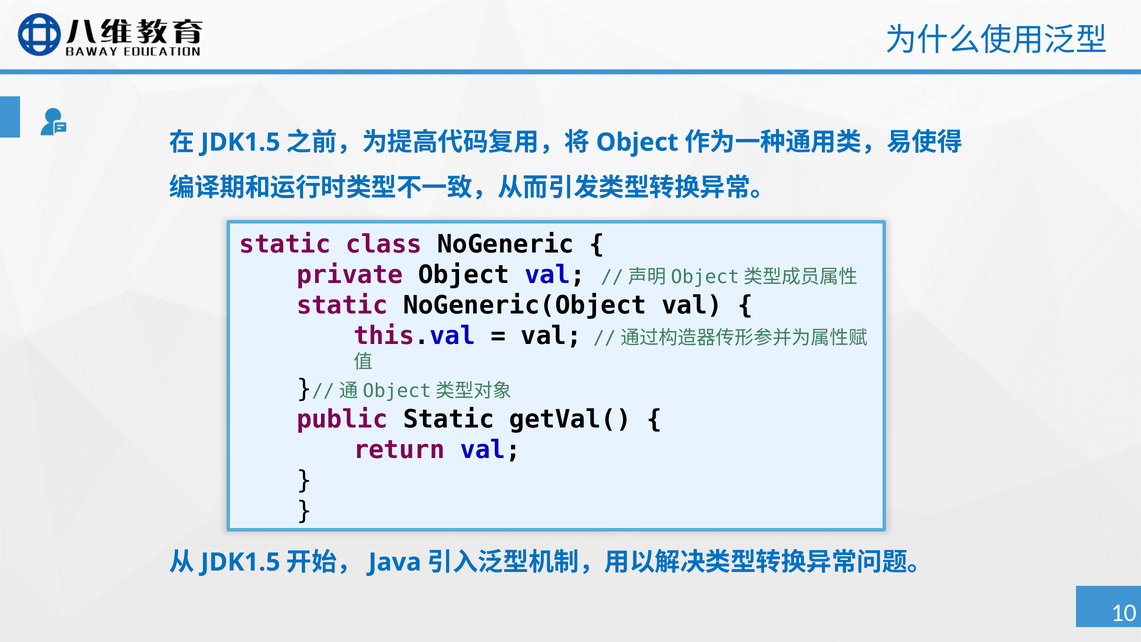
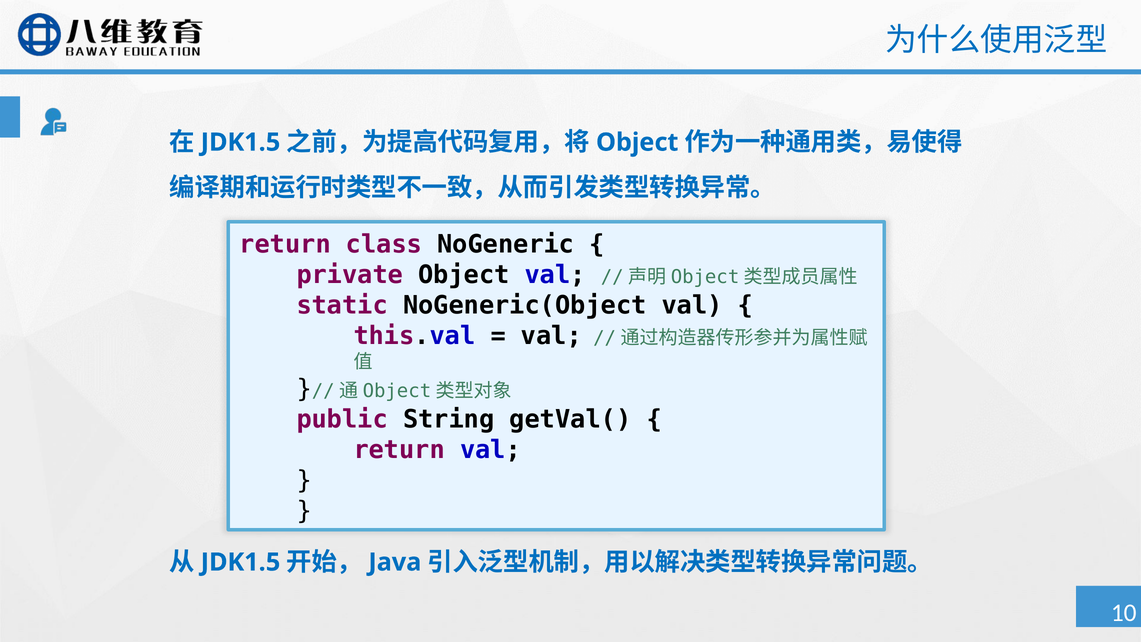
static at (285, 244): static -> return
public Static: Static -> String
